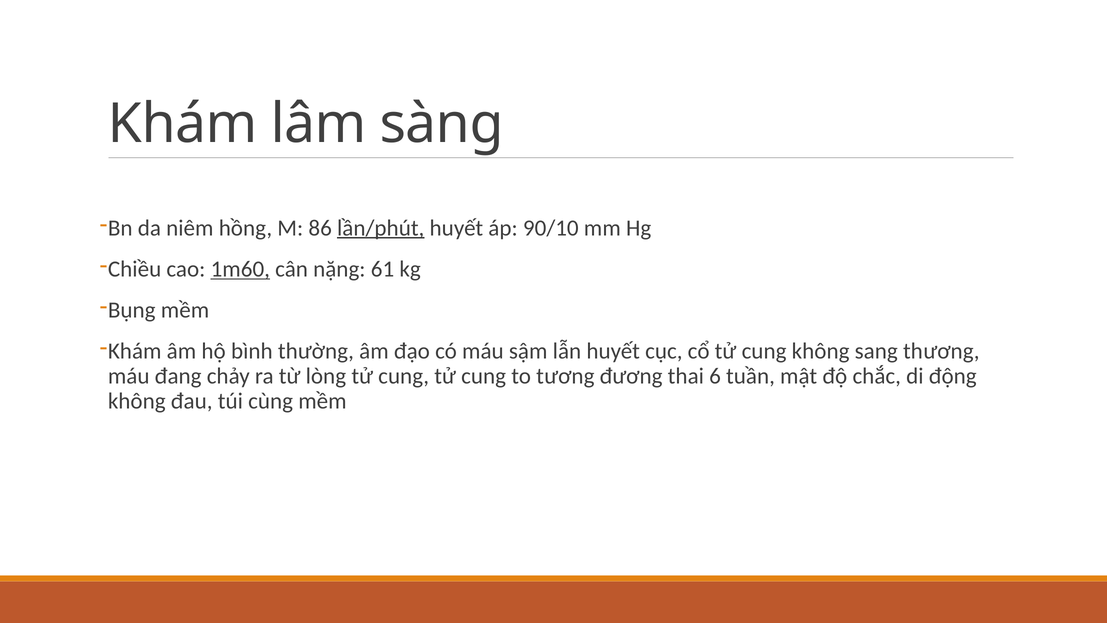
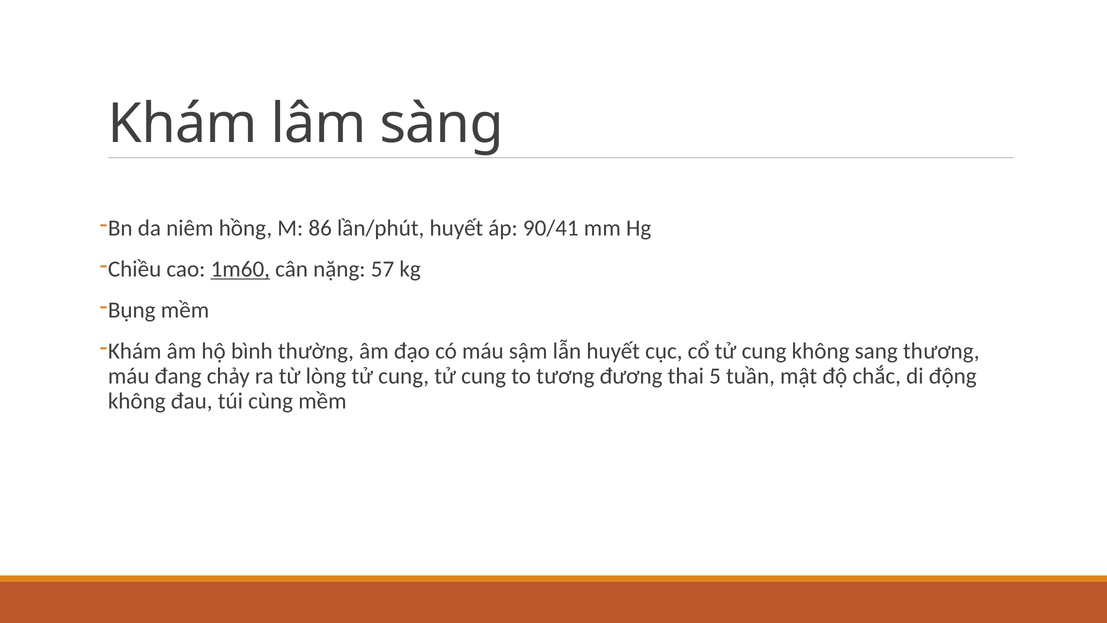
lần/phút underline: present -> none
90/10: 90/10 -> 90/41
61: 61 -> 57
6: 6 -> 5
